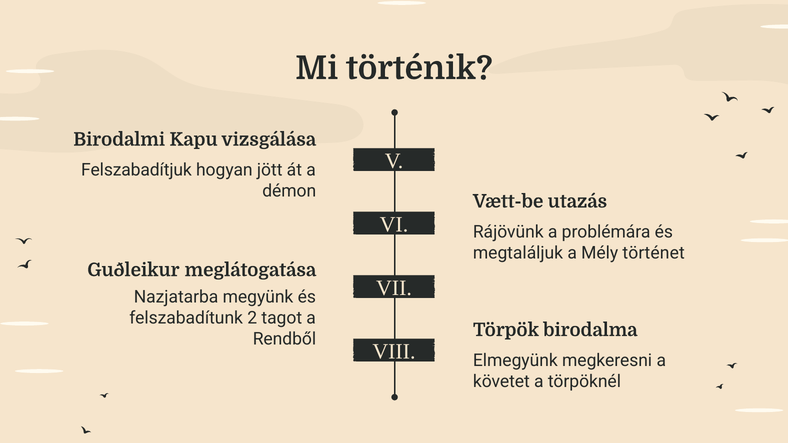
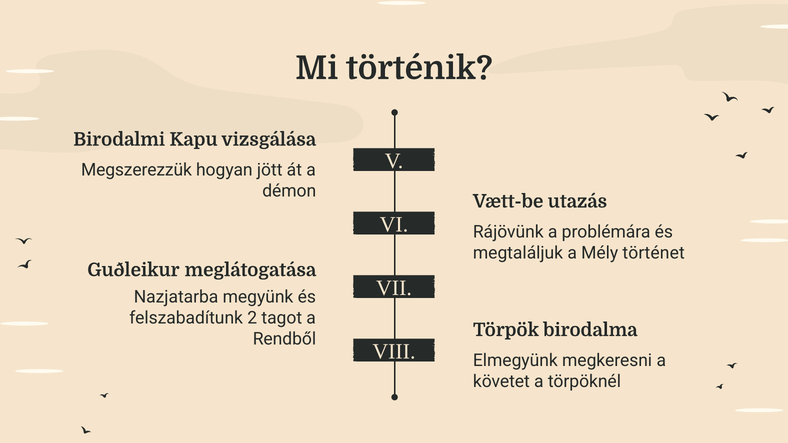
Felszabadítjuk: Felszabadítjuk -> Megszerezzük
